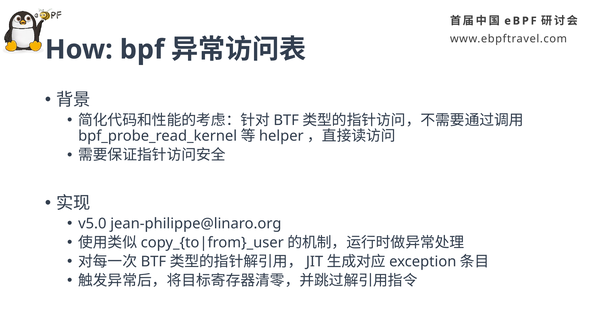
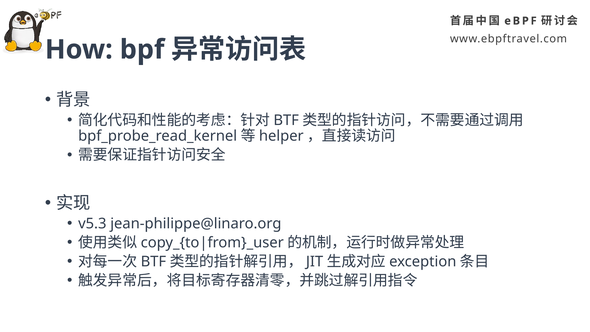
v5.0: v5.0 -> v5.3
